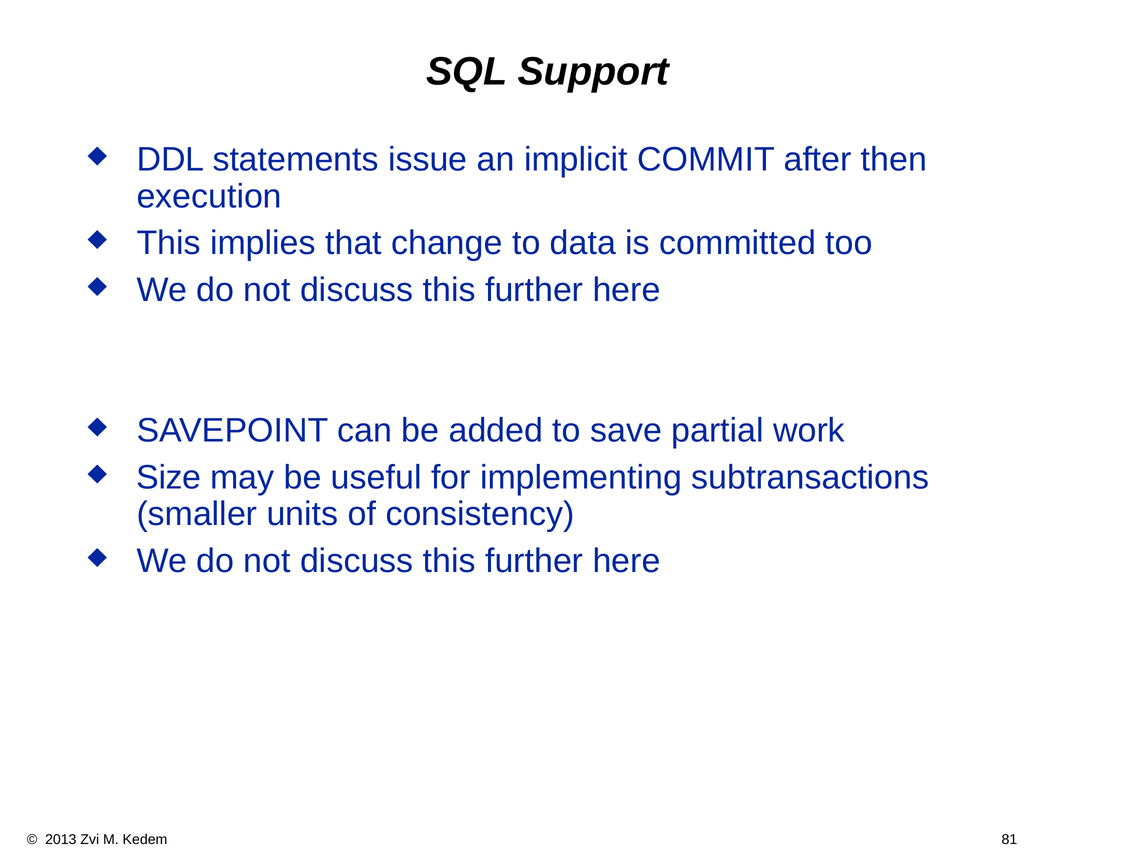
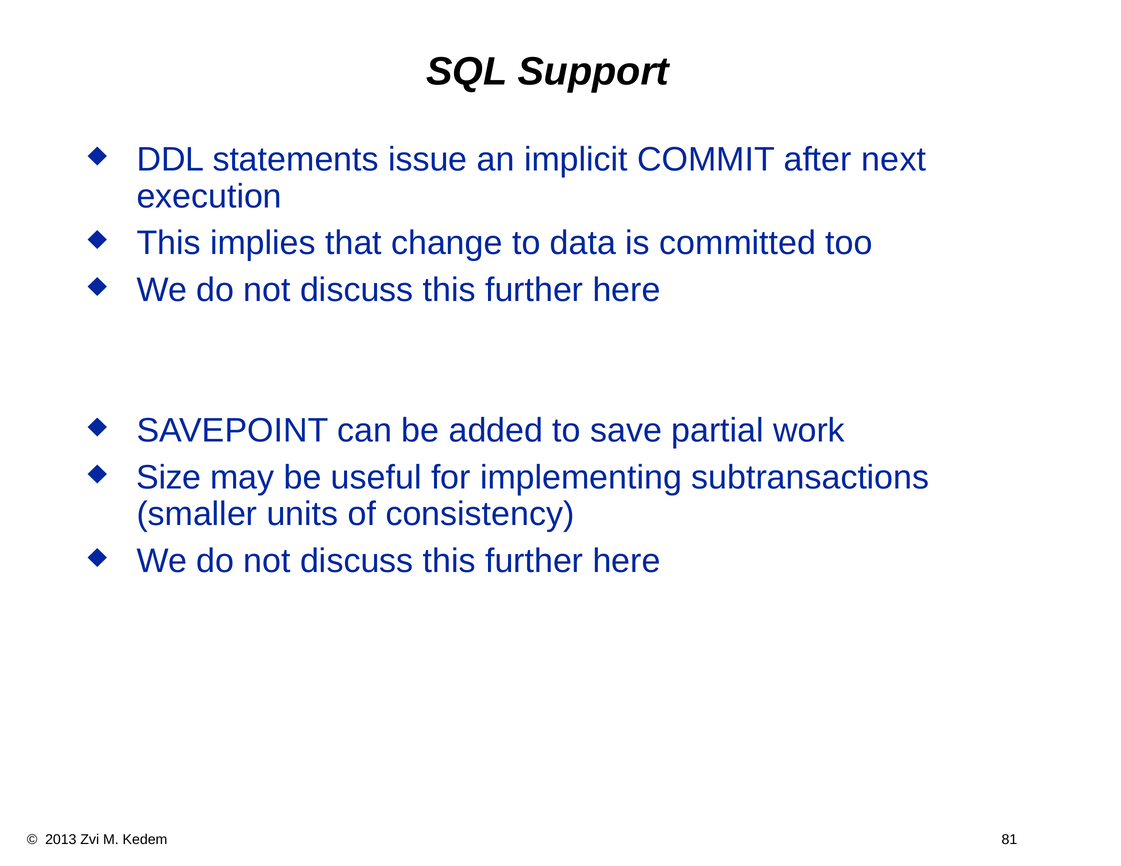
then: then -> next
